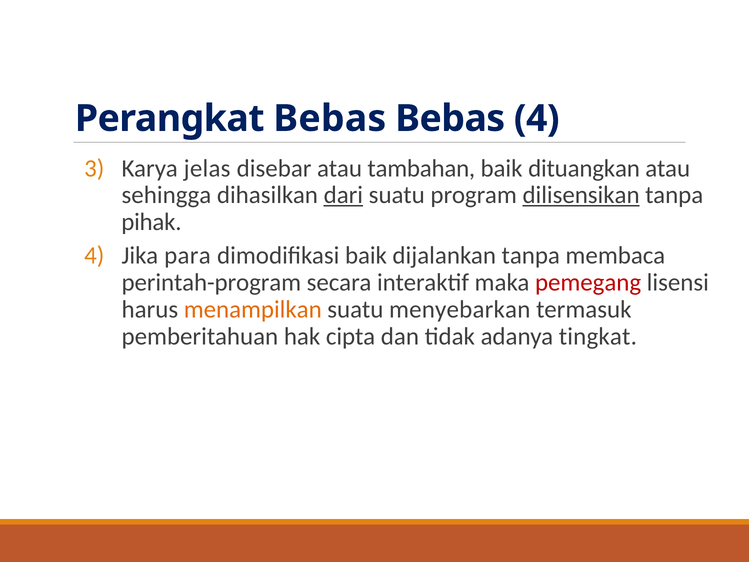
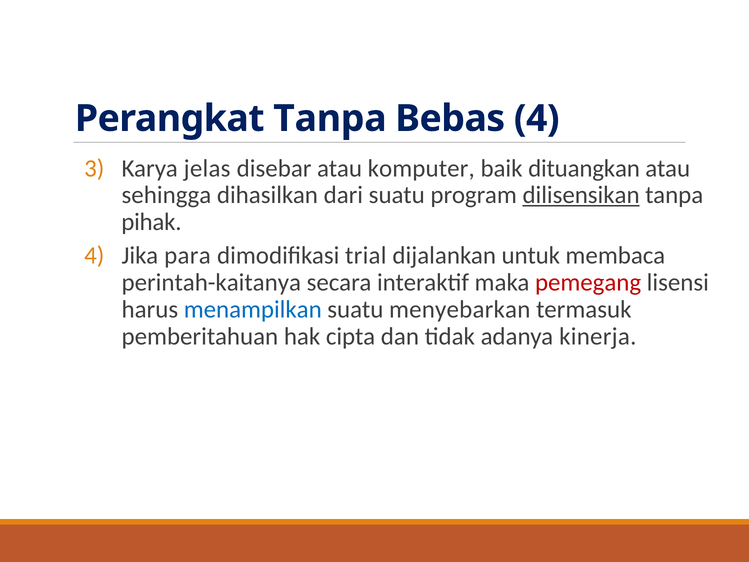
Perangkat Bebas: Bebas -> Tanpa
tambahan: tambahan -> komputer
dari underline: present -> none
dimodifikasi baik: baik -> trial
dijalankan tanpa: tanpa -> untuk
perintah-program: perintah-program -> perintah-kaitanya
menampilkan colour: orange -> blue
tingkat: tingkat -> kinerja
